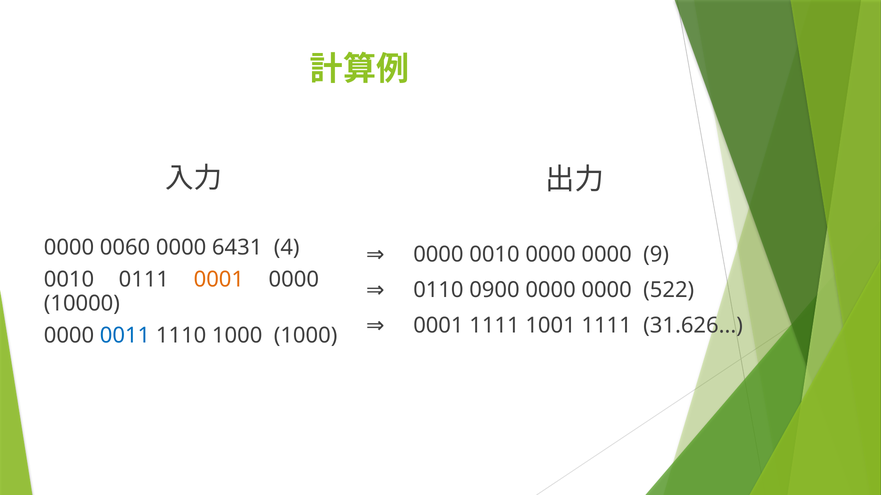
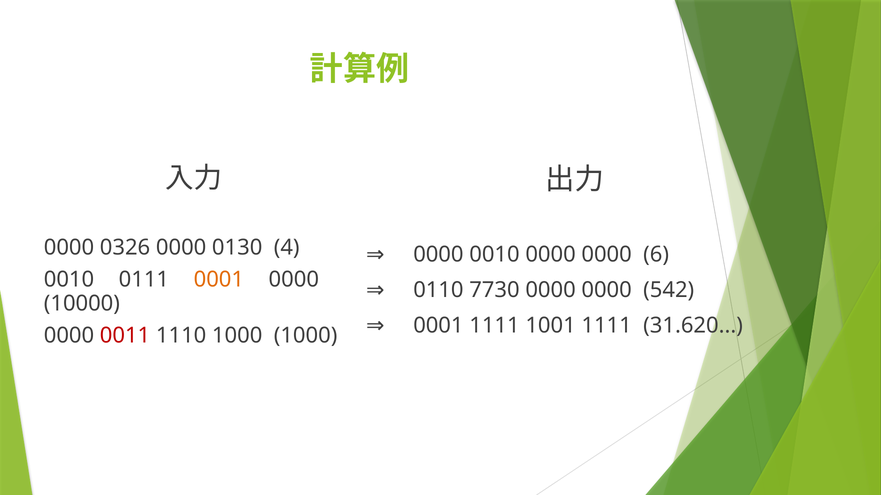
0060: 0060 -> 0326
6431: 6431 -> 0130
9: 9 -> 6
0900: 0900 -> 7730
522: 522 -> 542
31.626: 31.626 -> 31.620
0011 colour: blue -> red
